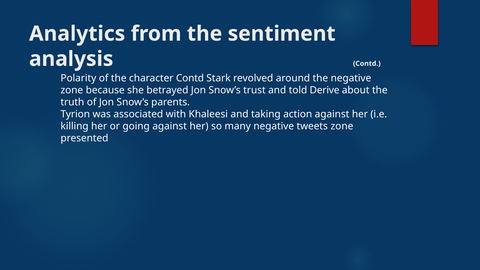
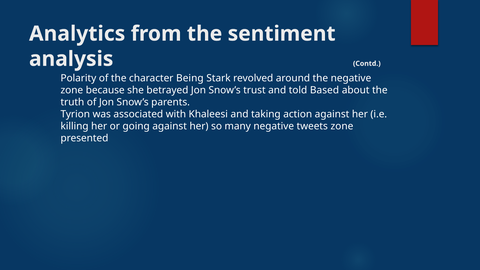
character Contd: Contd -> Being
Derive: Derive -> Based
